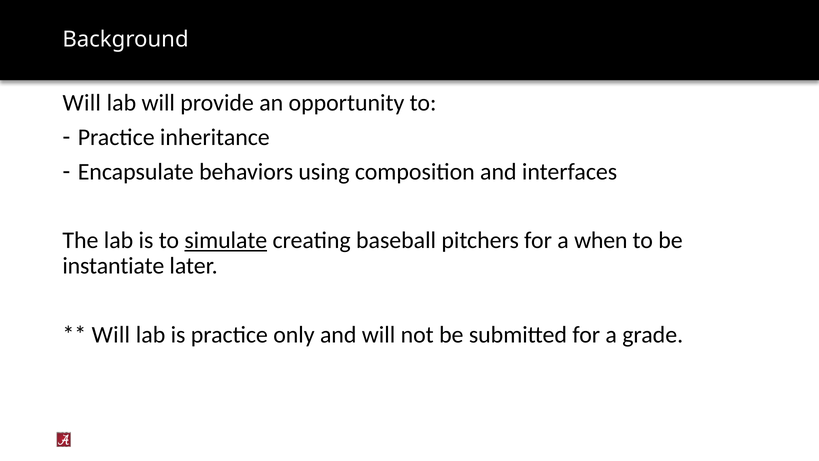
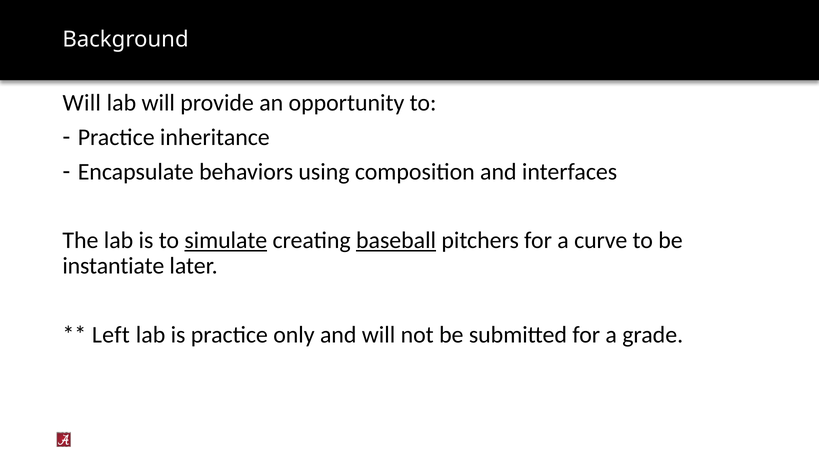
baseball underline: none -> present
when: when -> curve
Will at (111, 334): Will -> Left
